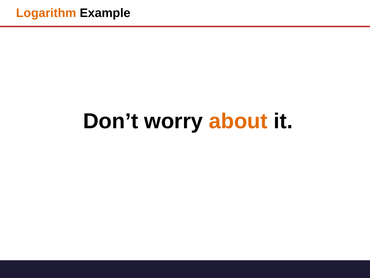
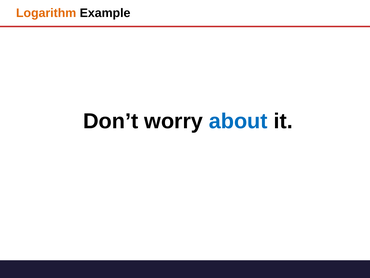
about colour: orange -> blue
